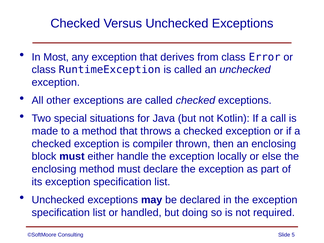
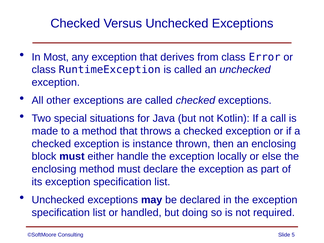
compiler: compiler -> instance
